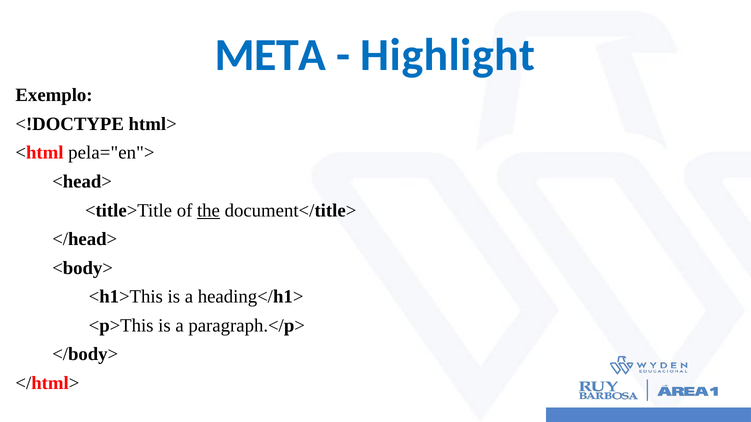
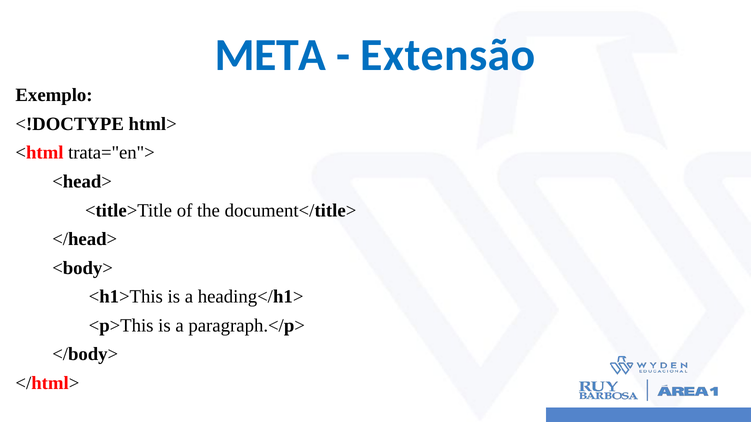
Highlight: Highlight -> Extensão
pela="en">: pela="en"> -> trata="en">
the underline: present -> none
